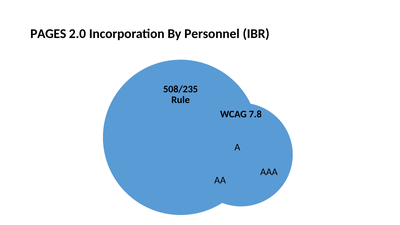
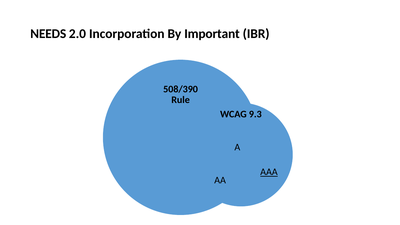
PAGES: PAGES -> NEEDS
Personnel: Personnel -> Important
508/235: 508/235 -> 508/390
7.8: 7.8 -> 9.3
AAA underline: none -> present
